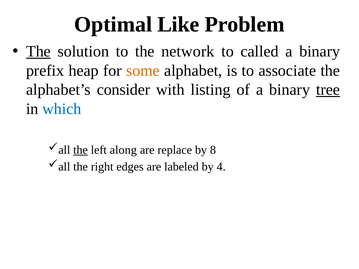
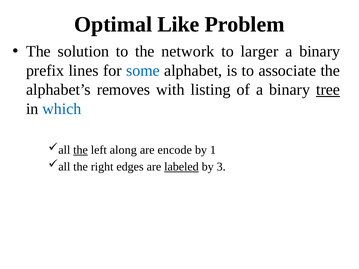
The at (38, 51) underline: present -> none
called: called -> larger
heap: heap -> lines
some colour: orange -> blue
consider: consider -> removes
replace: replace -> encode
8: 8 -> 1
labeled underline: none -> present
4: 4 -> 3
